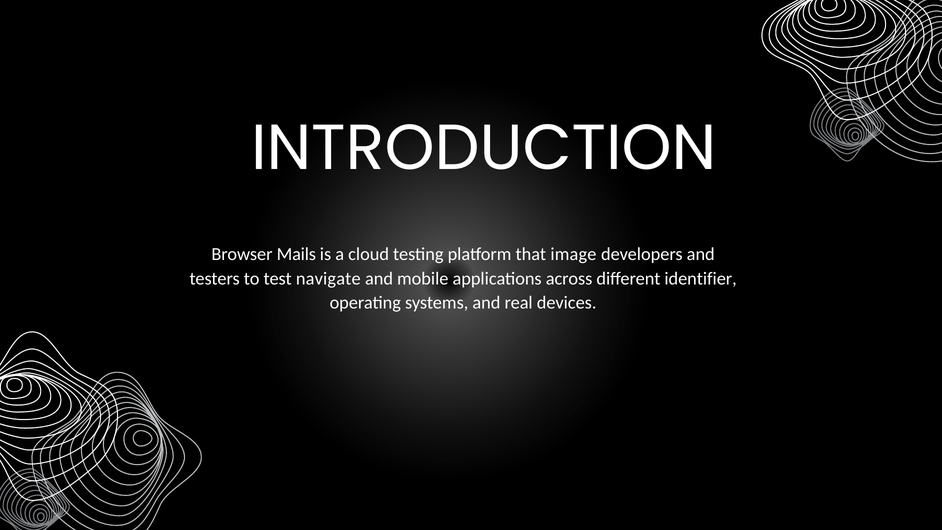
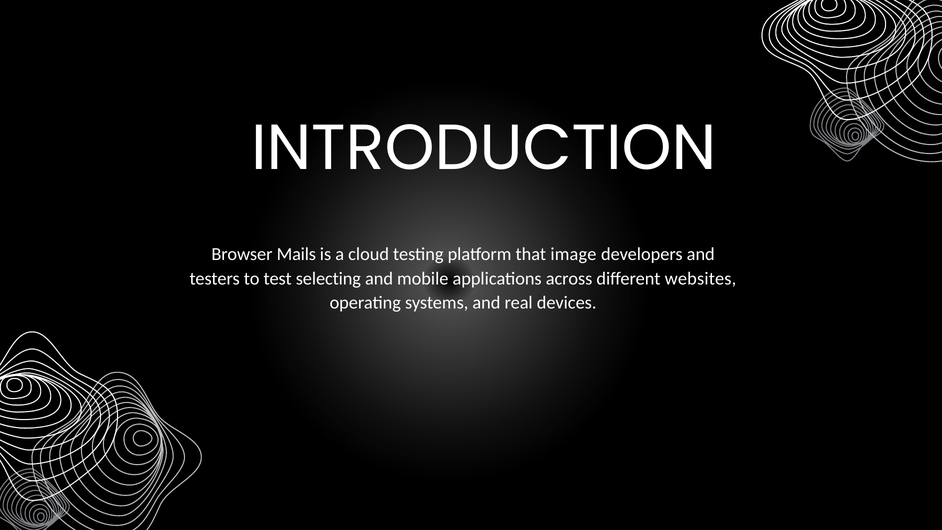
navigate: navigate -> selecting
identifier: identifier -> websites
